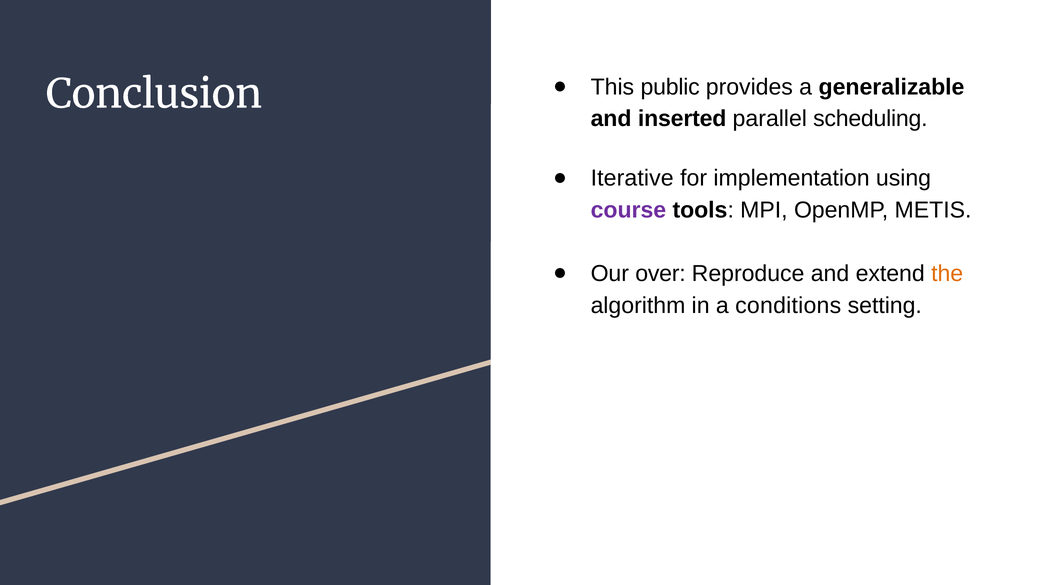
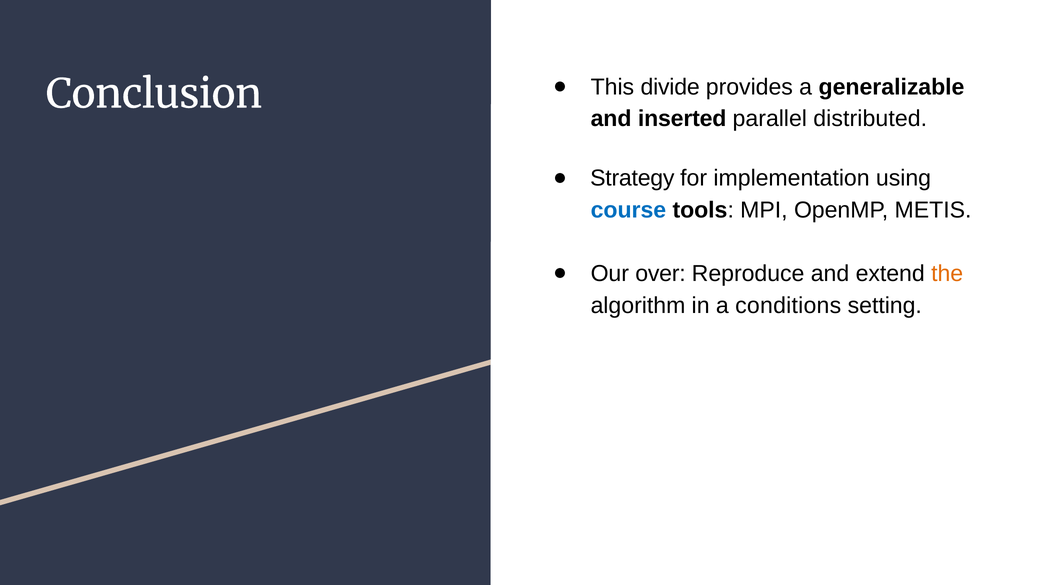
public: public -> divide
scheduling: scheduling -> distributed
Iterative: Iterative -> Strategy
course colour: purple -> blue
